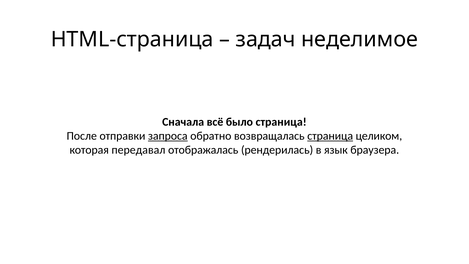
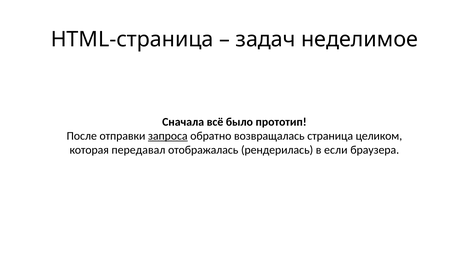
было страница: страница -> прототип
страница at (330, 136) underline: present -> none
язык: язык -> если
